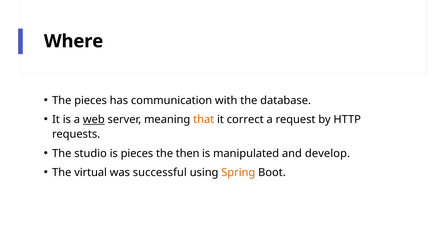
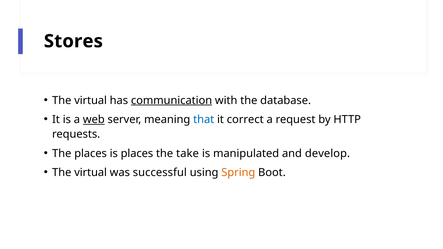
Where: Where -> Stores
pieces at (91, 100): pieces -> virtual
communication underline: none -> present
that colour: orange -> blue
The studio: studio -> places
is pieces: pieces -> places
then: then -> take
